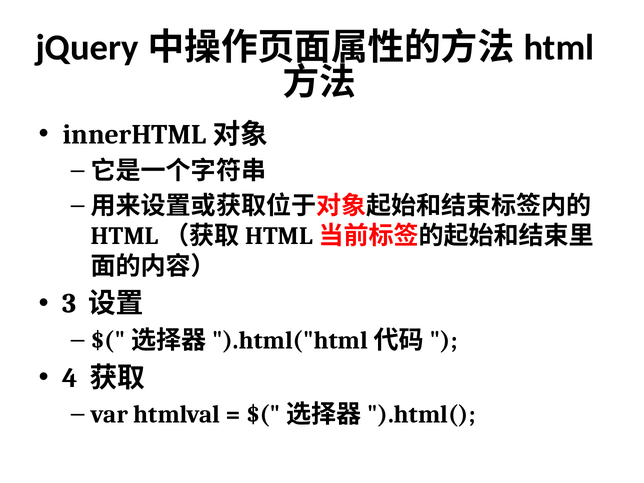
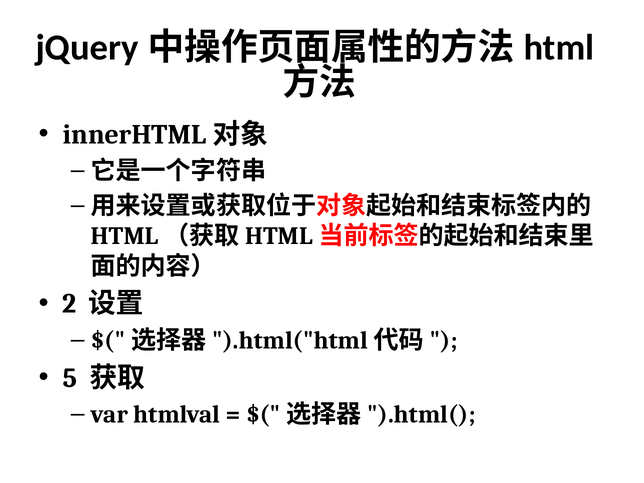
3: 3 -> 2
4: 4 -> 5
